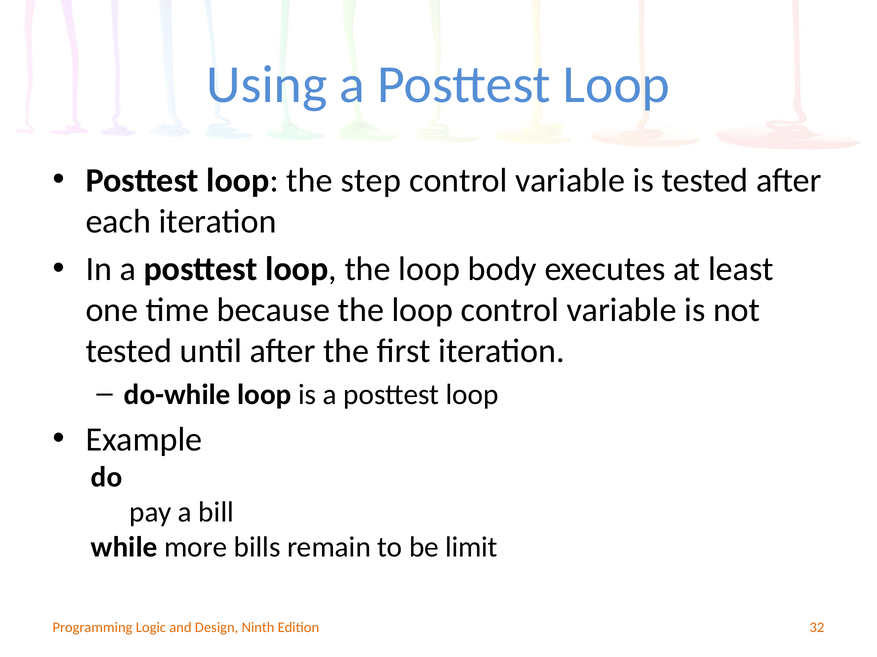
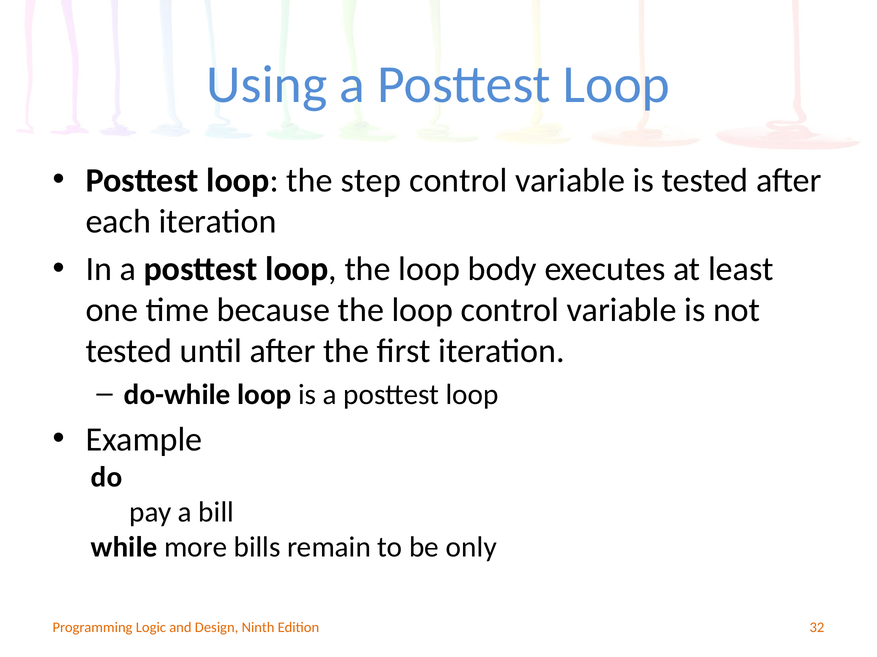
limit: limit -> only
